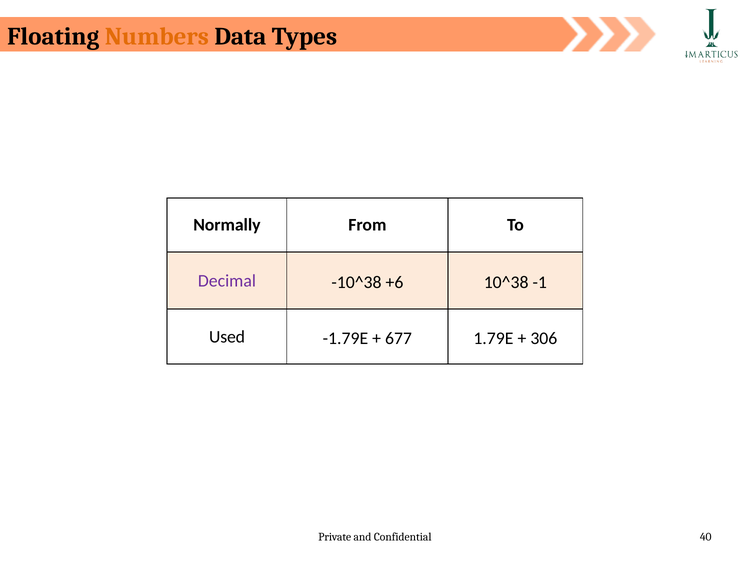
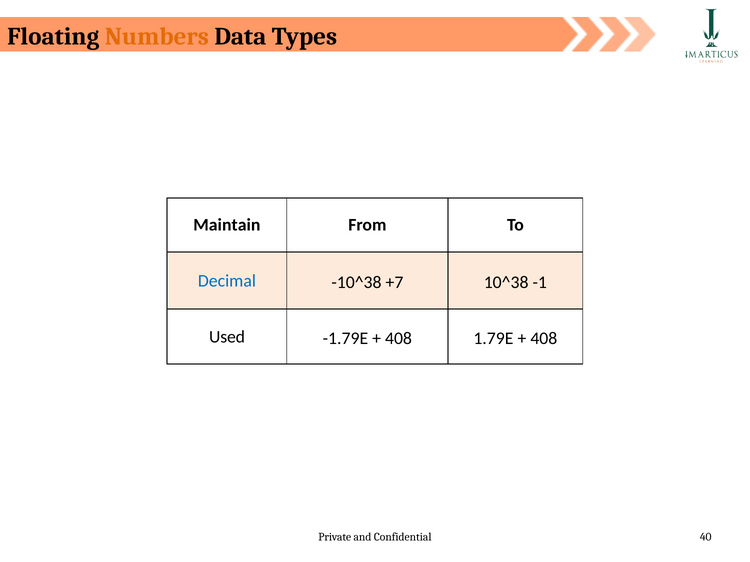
Normally: Normally -> Maintain
Decimal colour: purple -> blue
+6: +6 -> +7
677 at (398, 339): 677 -> 408
306 at (544, 339): 306 -> 408
